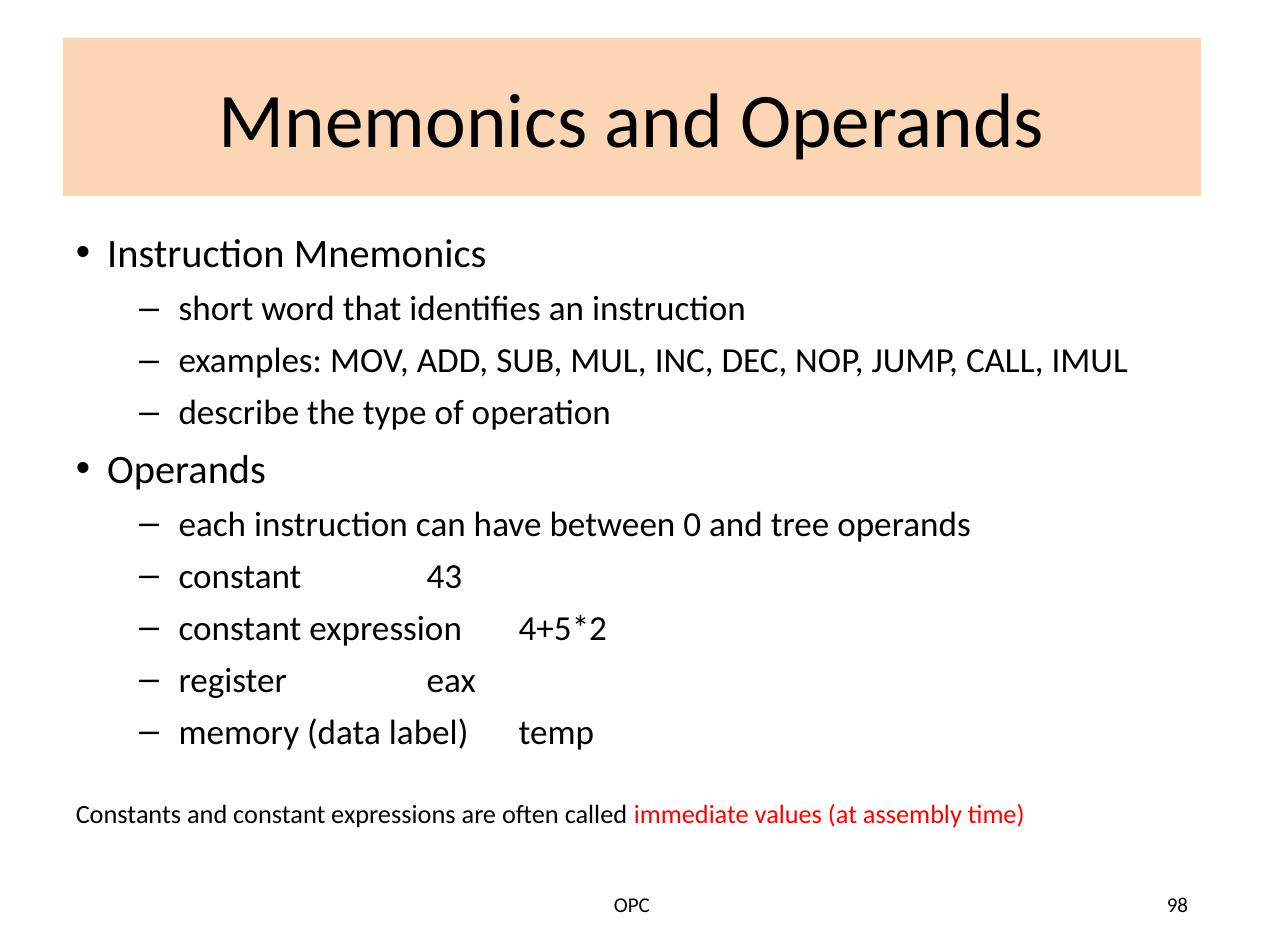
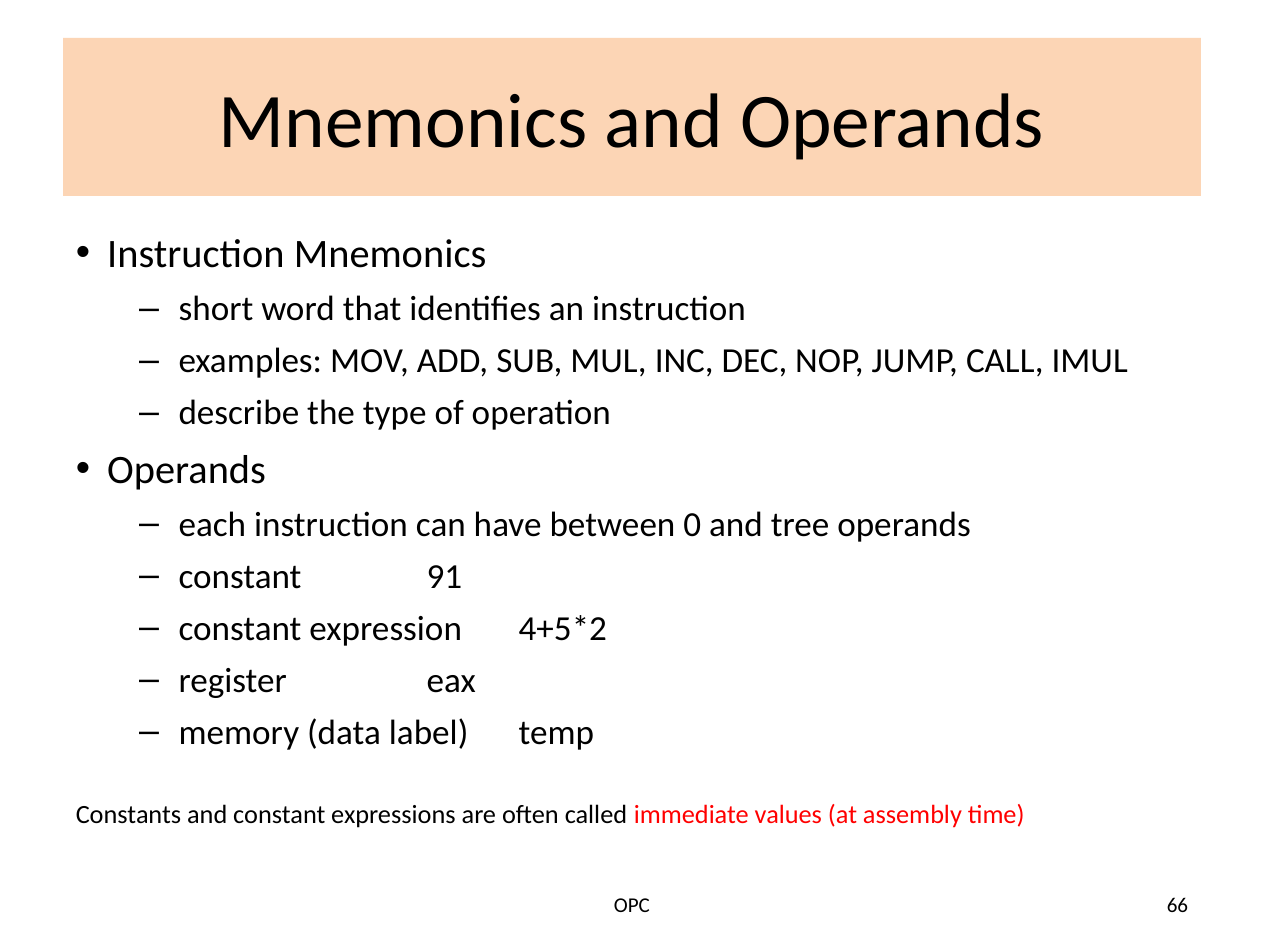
43: 43 -> 91
98: 98 -> 66
